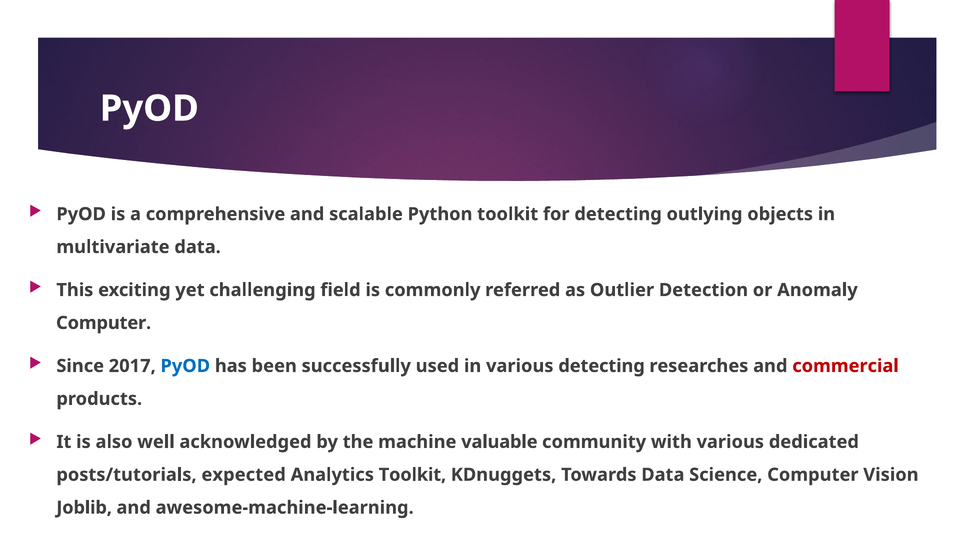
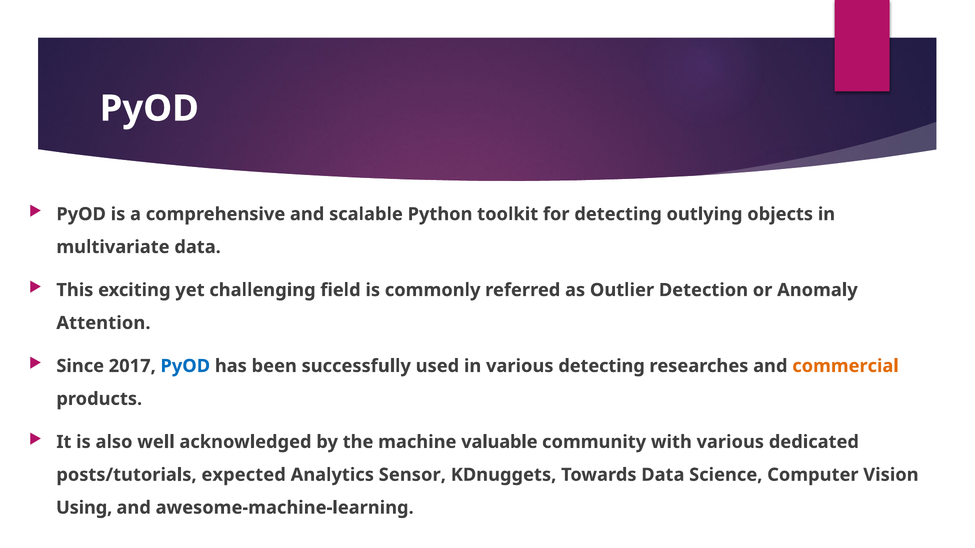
Computer at (104, 323): Computer -> Attention
commercial colour: red -> orange
Analytics Toolkit: Toolkit -> Sensor
Joblib: Joblib -> Using
